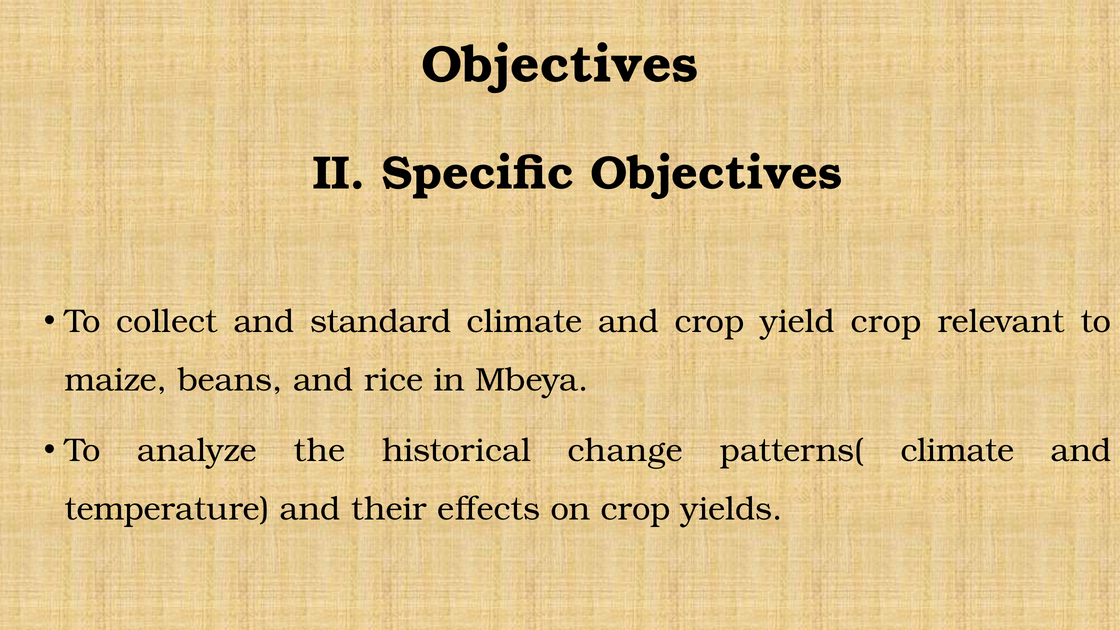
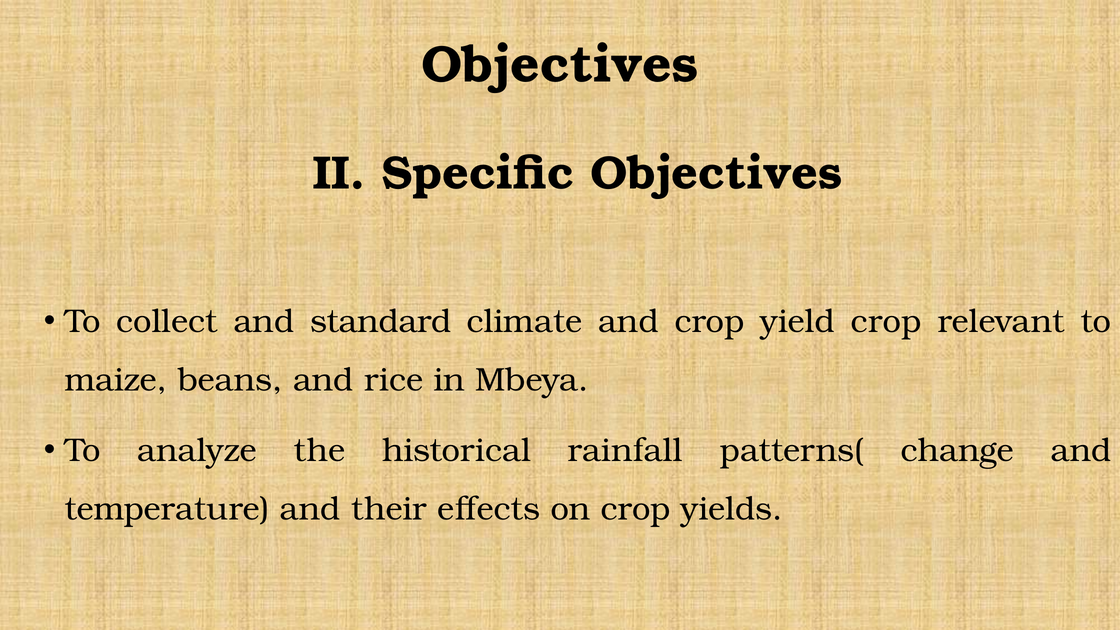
change: change -> rainfall
patterns( climate: climate -> change
